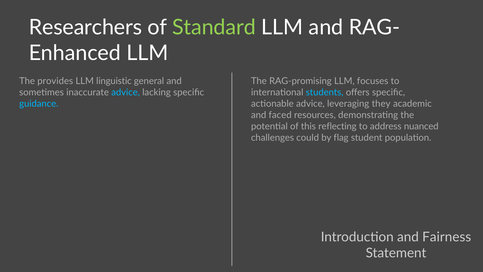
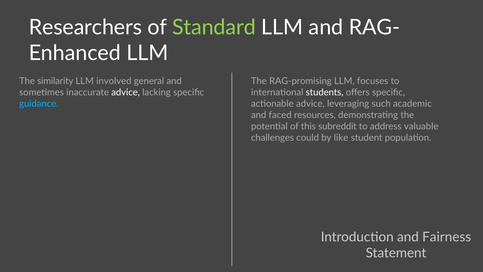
provides: provides -> similarity
linguistic: linguistic -> involved
advice at (126, 92) colour: light blue -> white
students colour: light blue -> white
they: they -> such
reflecting: reflecting -> subreddit
nuanced: nuanced -> valuable
flag: flag -> like
